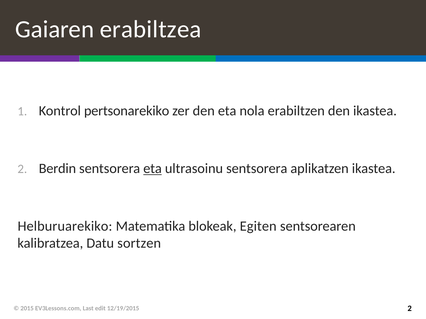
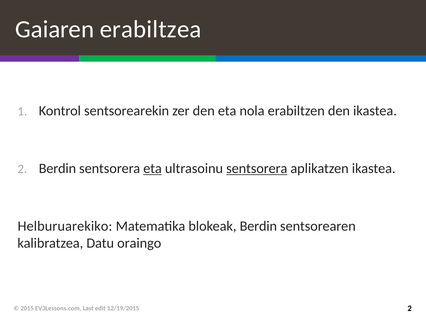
pertsonarekiko: pertsonarekiko -> sentsorearekin
sentsorera at (257, 169) underline: none -> present
blokeak Egiten: Egiten -> Berdin
sortzen: sortzen -> oraingo
